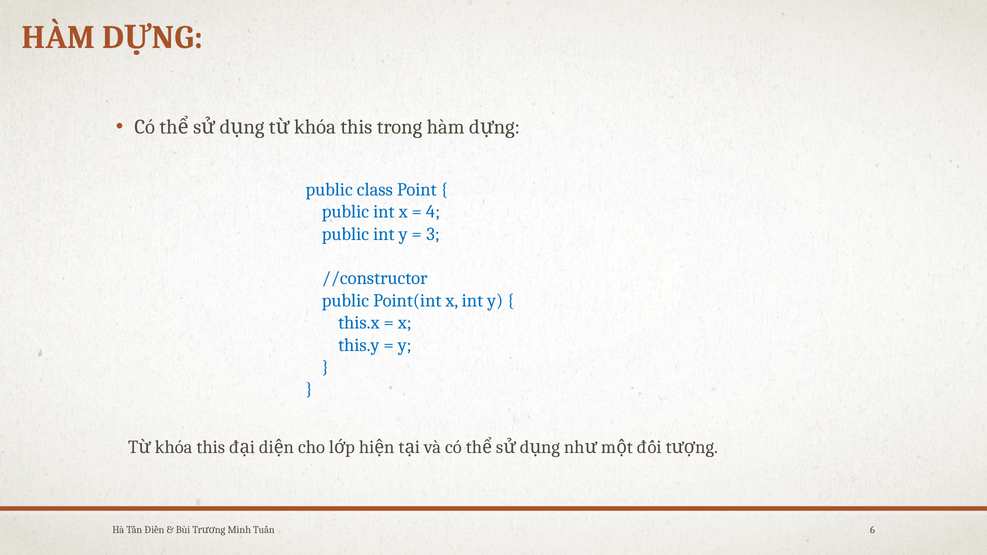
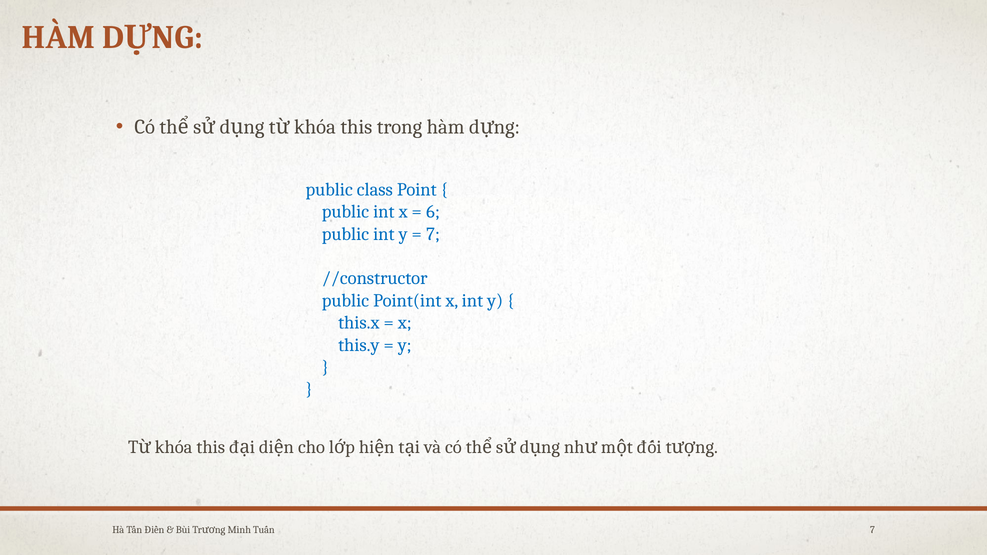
4: 4 -> 6
3 at (433, 234): 3 -> 7
6 at (872, 530): 6 -> 7
